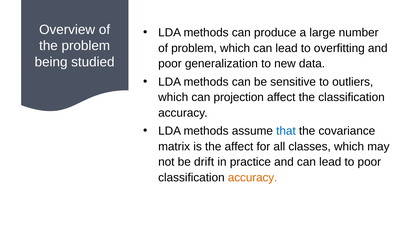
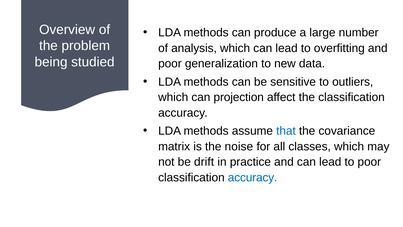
of problem: problem -> analysis
the affect: affect -> noise
accuracy at (253, 177) colour: orange -> blue
